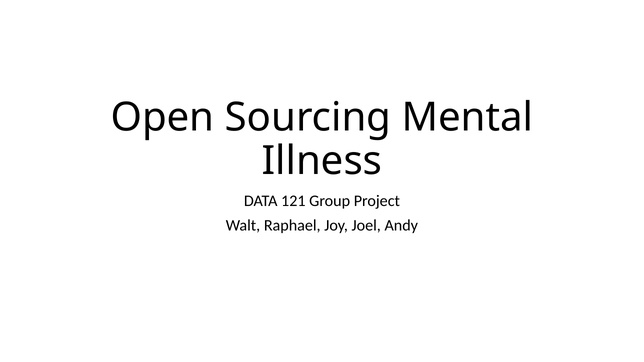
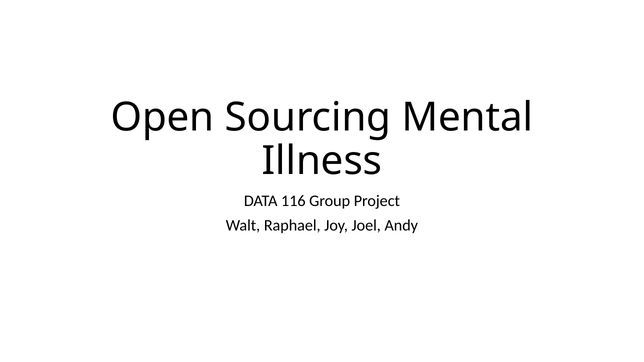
121: 121 -> 116
